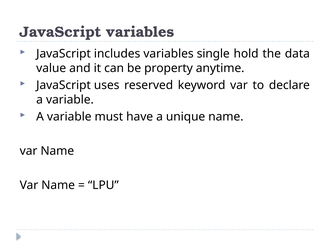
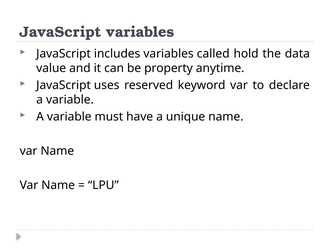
single: single -> called
